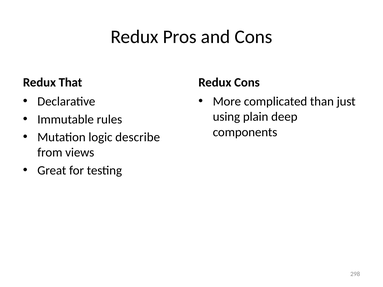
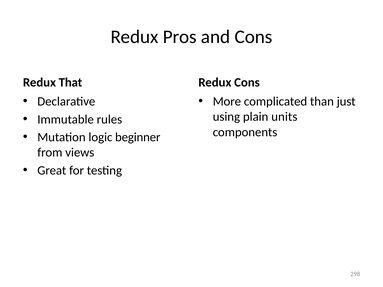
deep: deep -> units
describe: describe -> beginner
